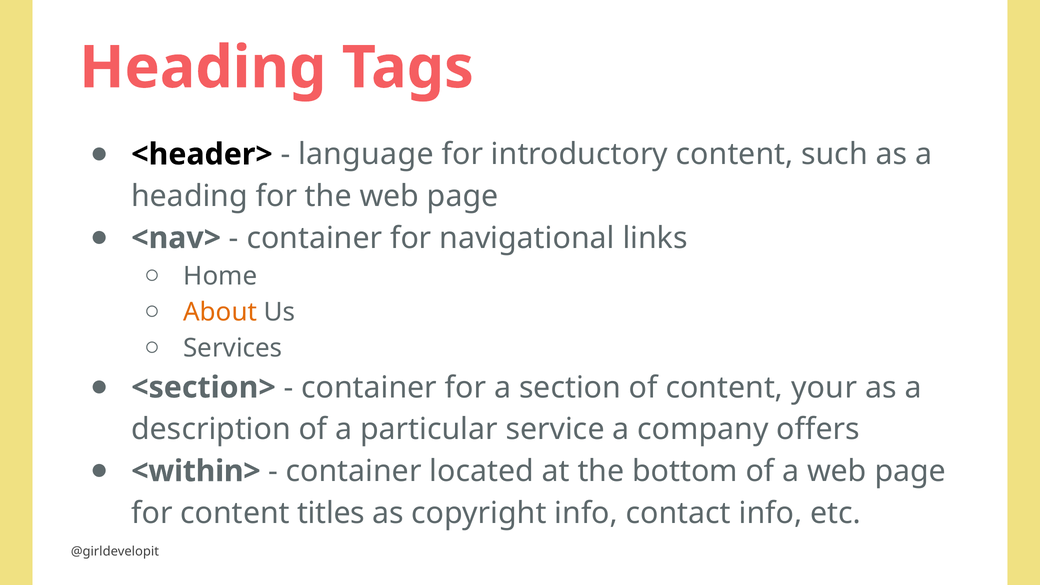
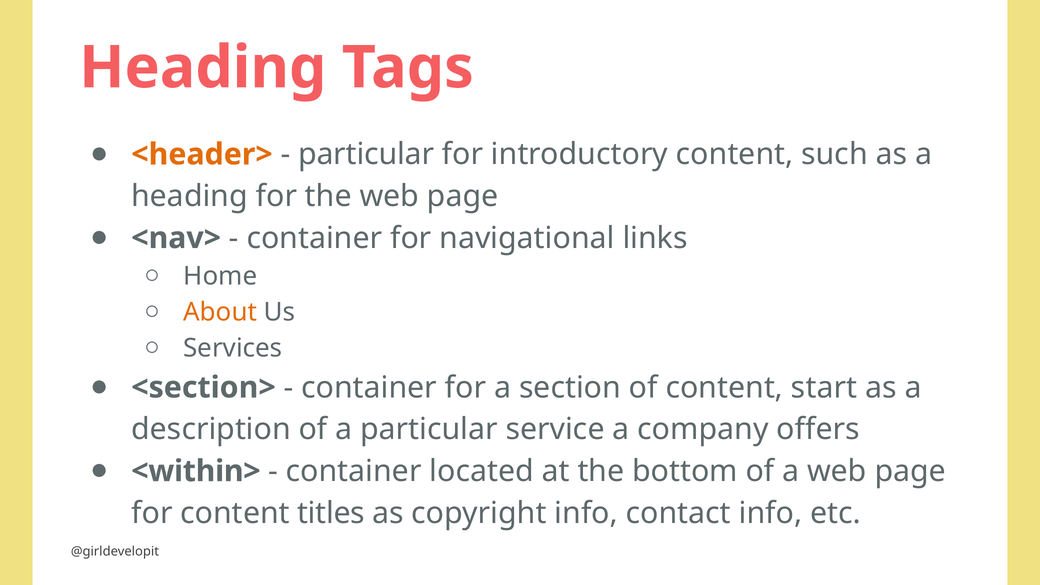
<header> colour: black -> orange
language at (366, 154): language -> particular
your: your -> start
